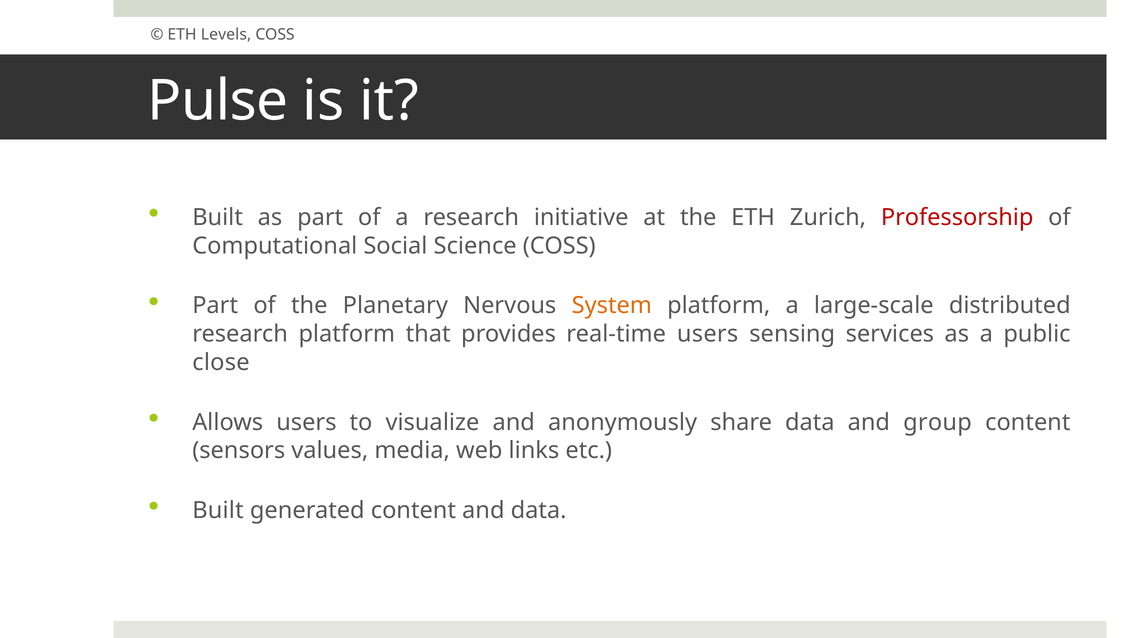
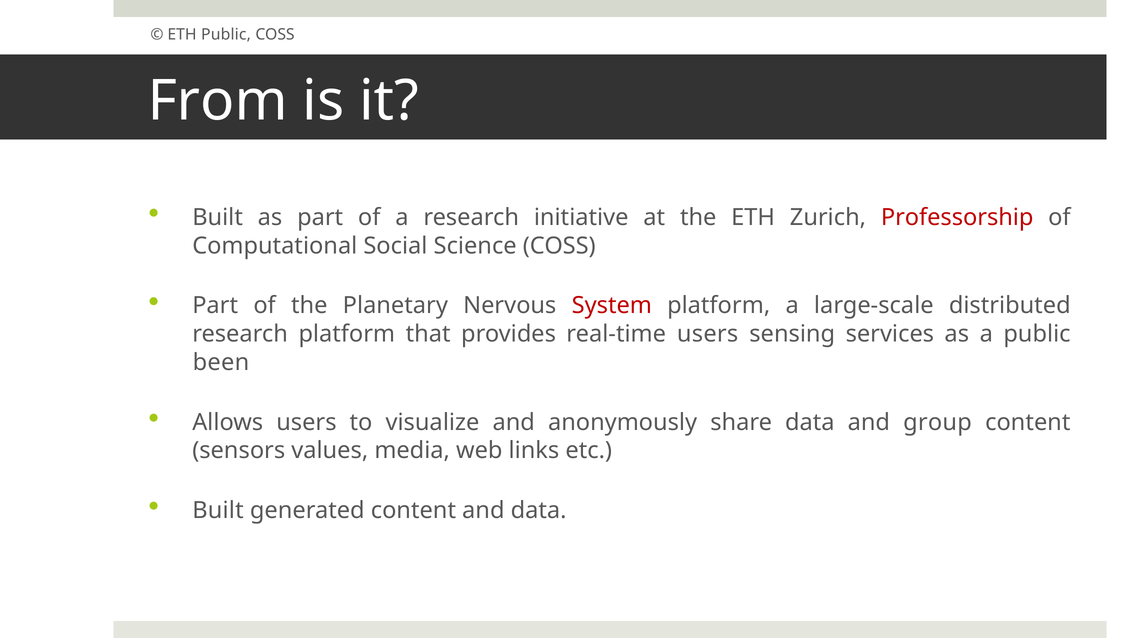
ETH Levels: Levels -> Public
Pulse: Pulse -> From
System colour: orange -> red
close: close -> been
